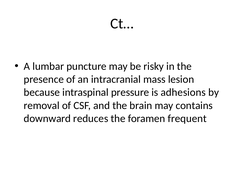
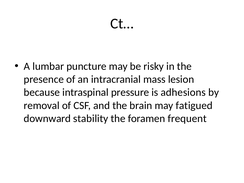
contains: contains -> fatigued
reduces: reduces -> stability
